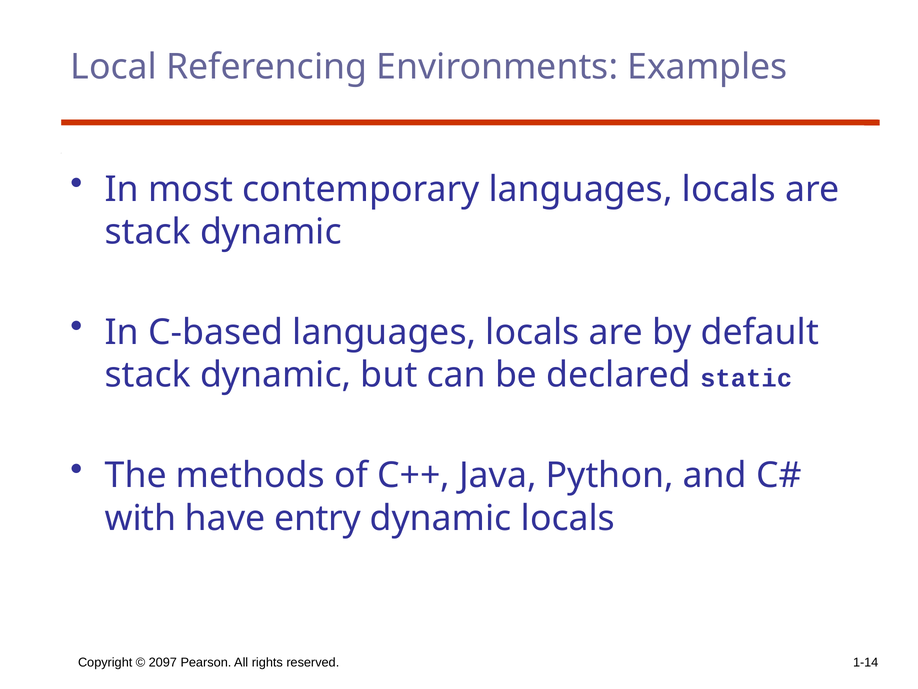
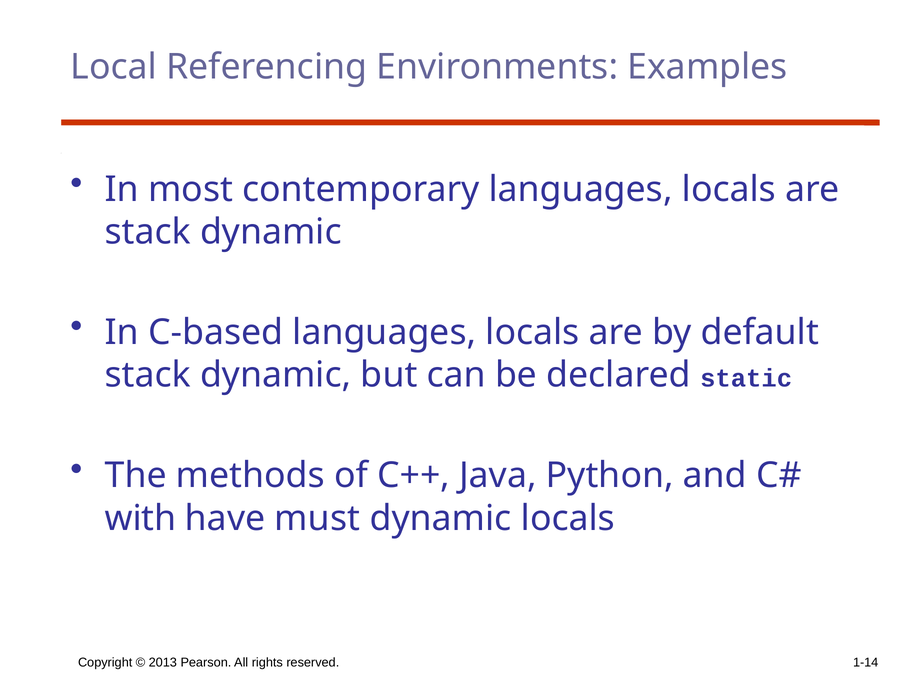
entry: entry -> must
2097: 2097 -> 2013
